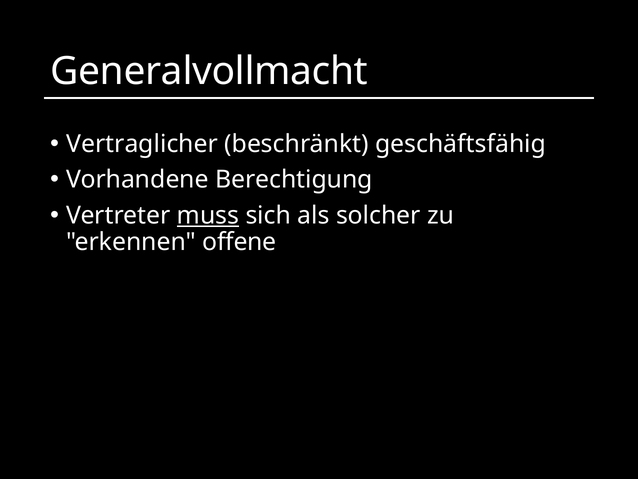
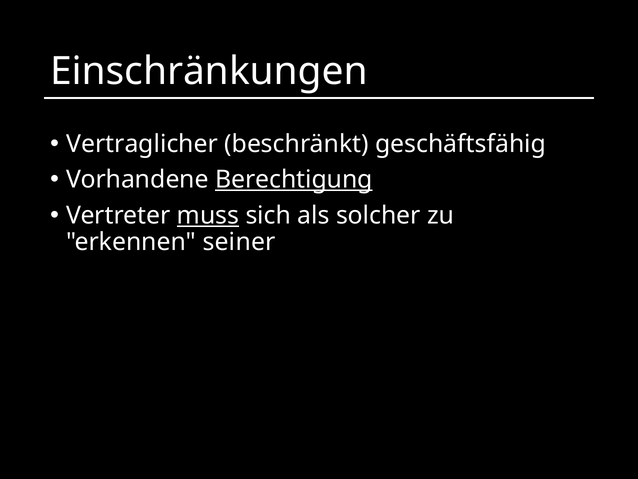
Generalvollmacht: Generalvollmacht -> Einschränkungen
Berechtigung underline: none -> present
offene: offene -> seiner
